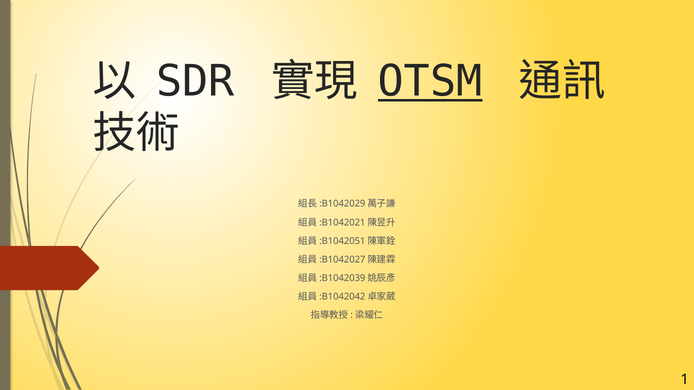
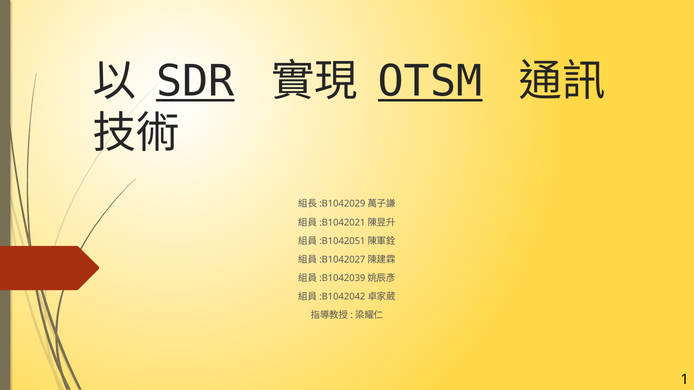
SDR underline: none -> present
